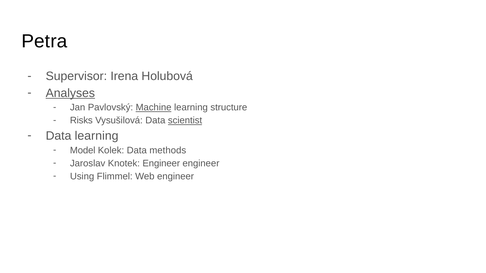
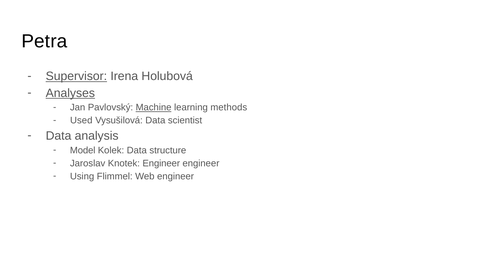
Supervisor underline: none -> present
structure: structure -> methods
Risks: Risks -> Used
scientist underline: present -> none
Data learning: learning -> analysis
methods: methods -> structure
